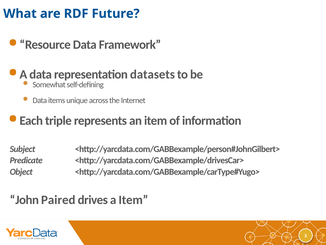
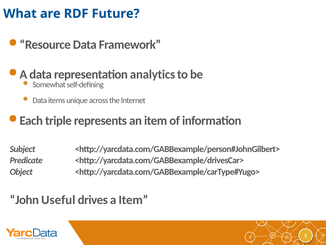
datasets: datasets -> analytics
Paired: Paired -> Useful
